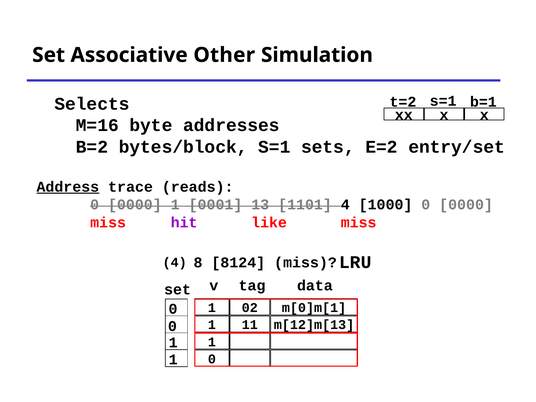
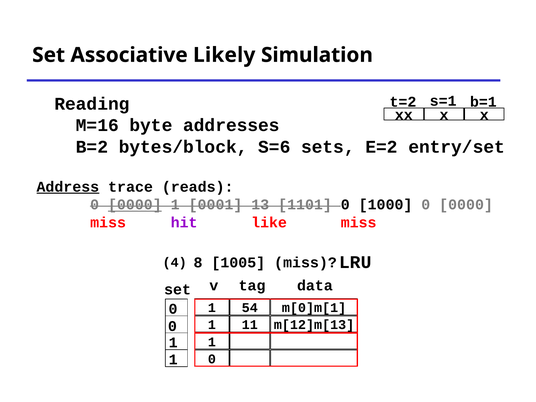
Other: Other -> Likely
Selects: Selects -> Reading
bytes/block S=1: S=1 -> S=6
0000 at (135, 205) underline: none -> present
1101 4: 4 -> 0
8124: 8124 -> 1005
02: 02 -> 54
